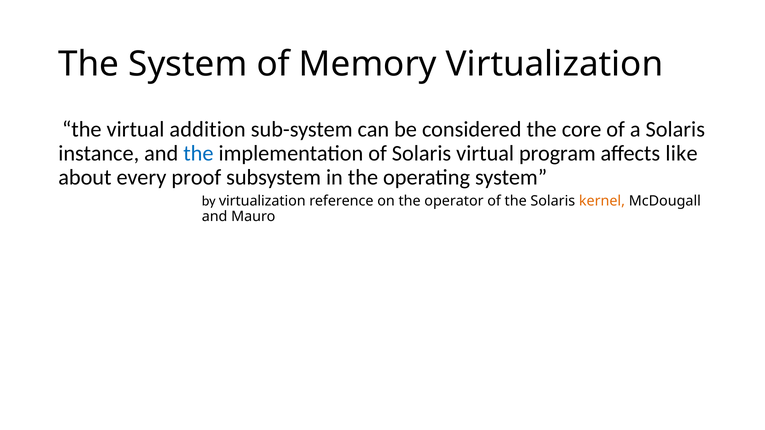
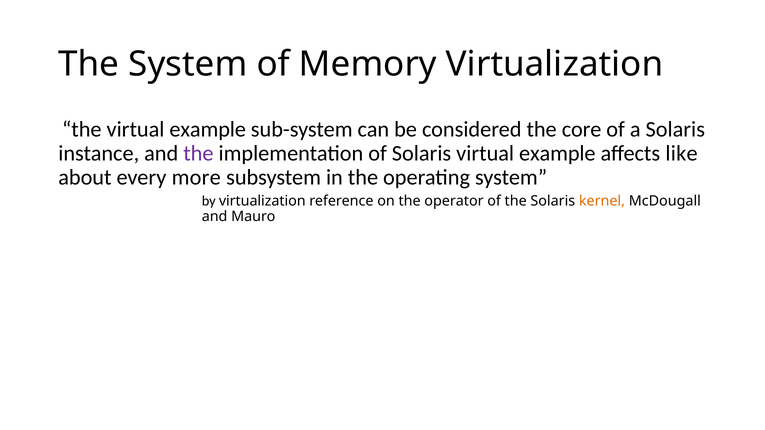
the virtual addition: addition -> example
the at (198, 153) colour: blue -> purple
Solaris virtual program: program -> example
proof: proof -> more
